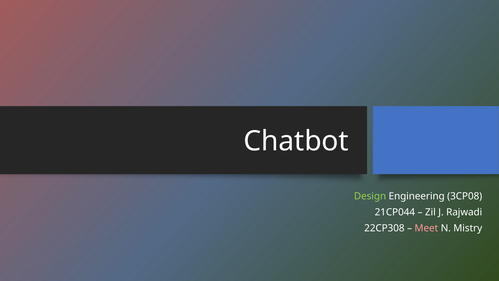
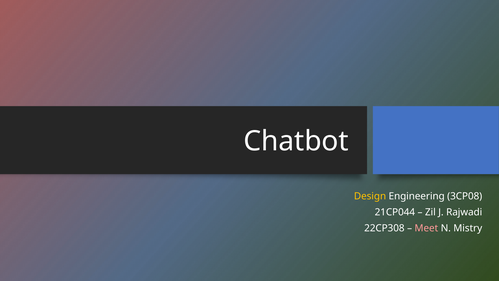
Design colour: light green -> yellow
